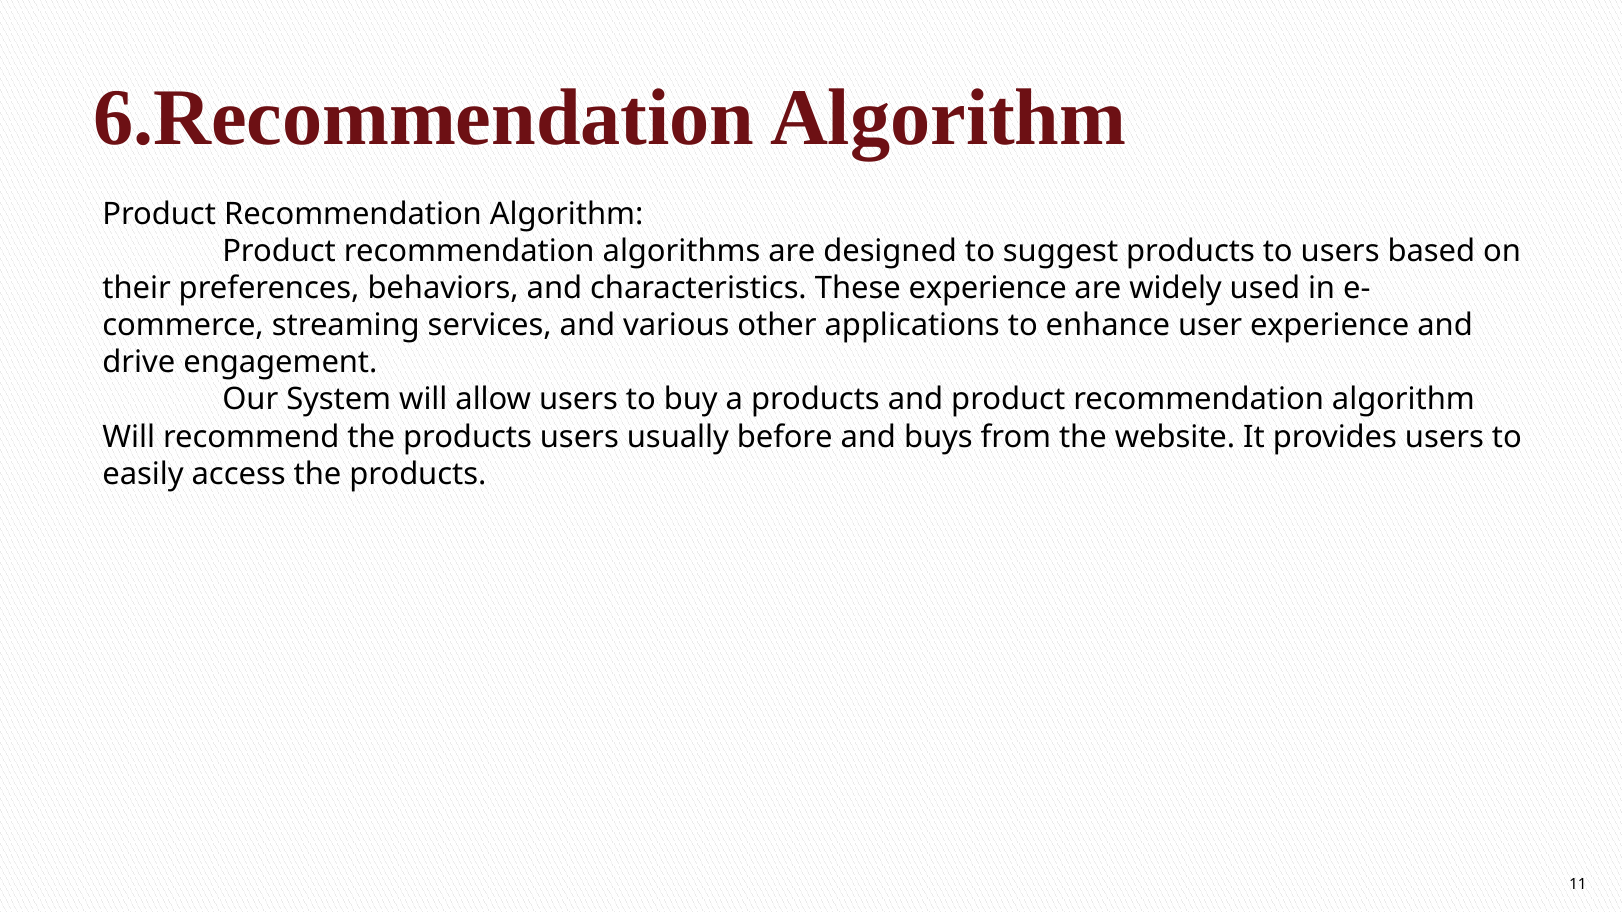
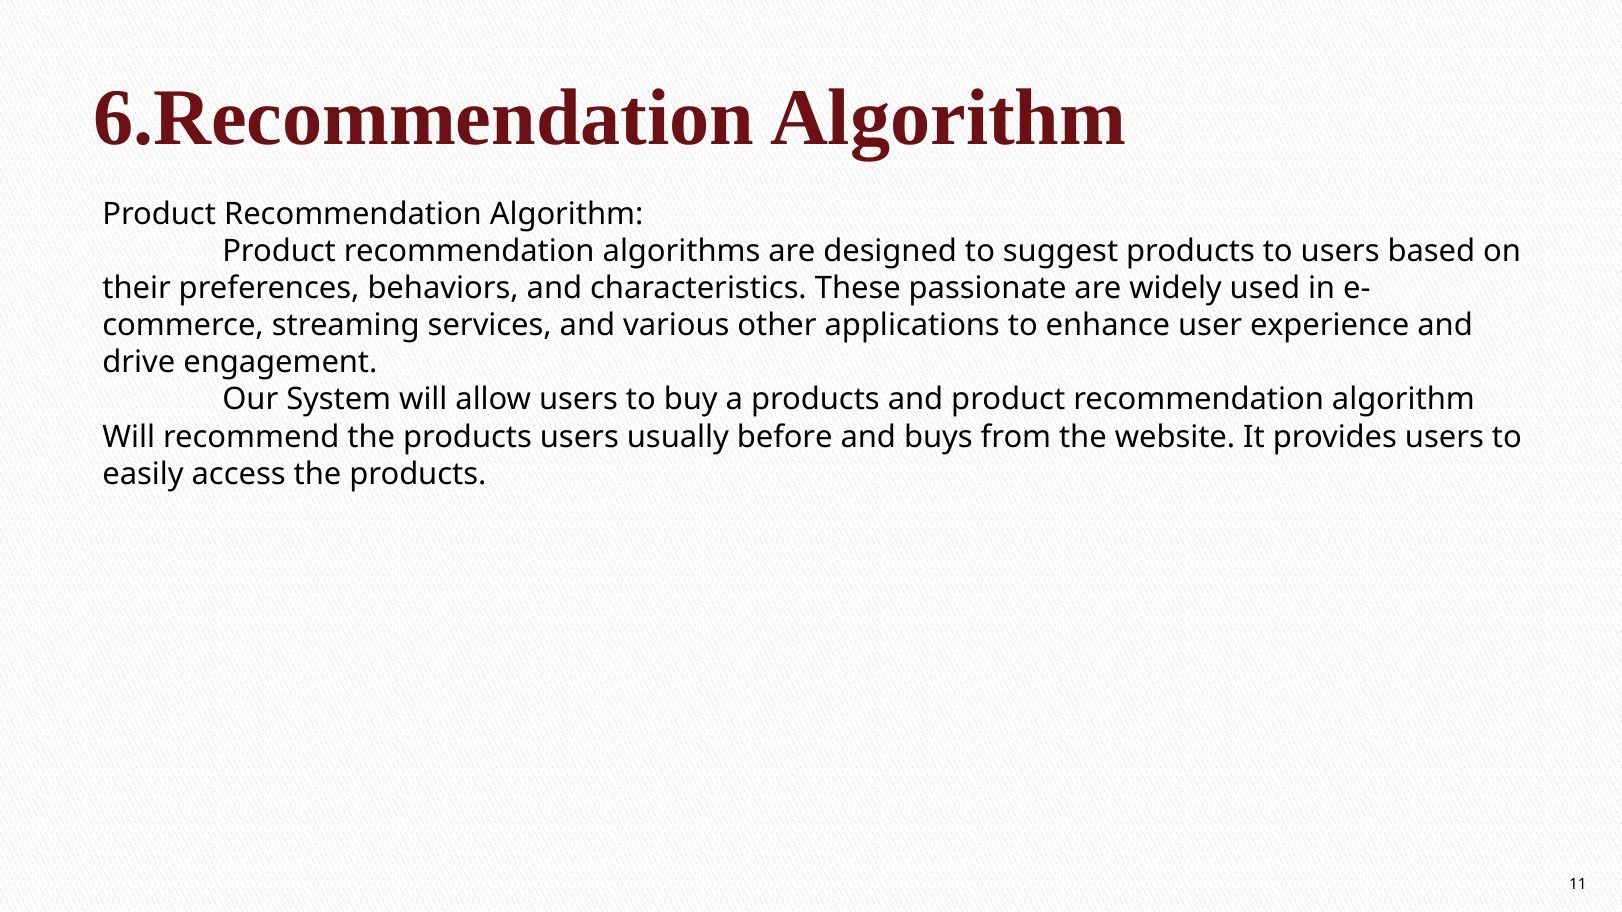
These experience: experience -> passionate
